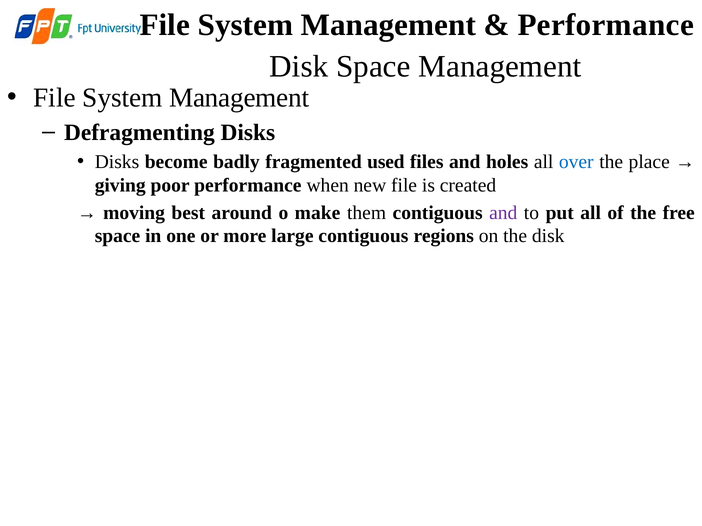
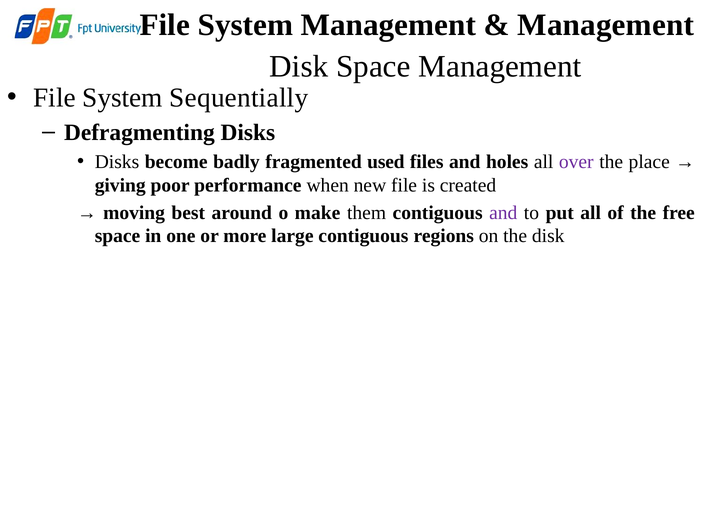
Performance at (606, 25): Performance -> Management
Management at (239, 98): Management -> Sequentially
over colour: blue -> purple
